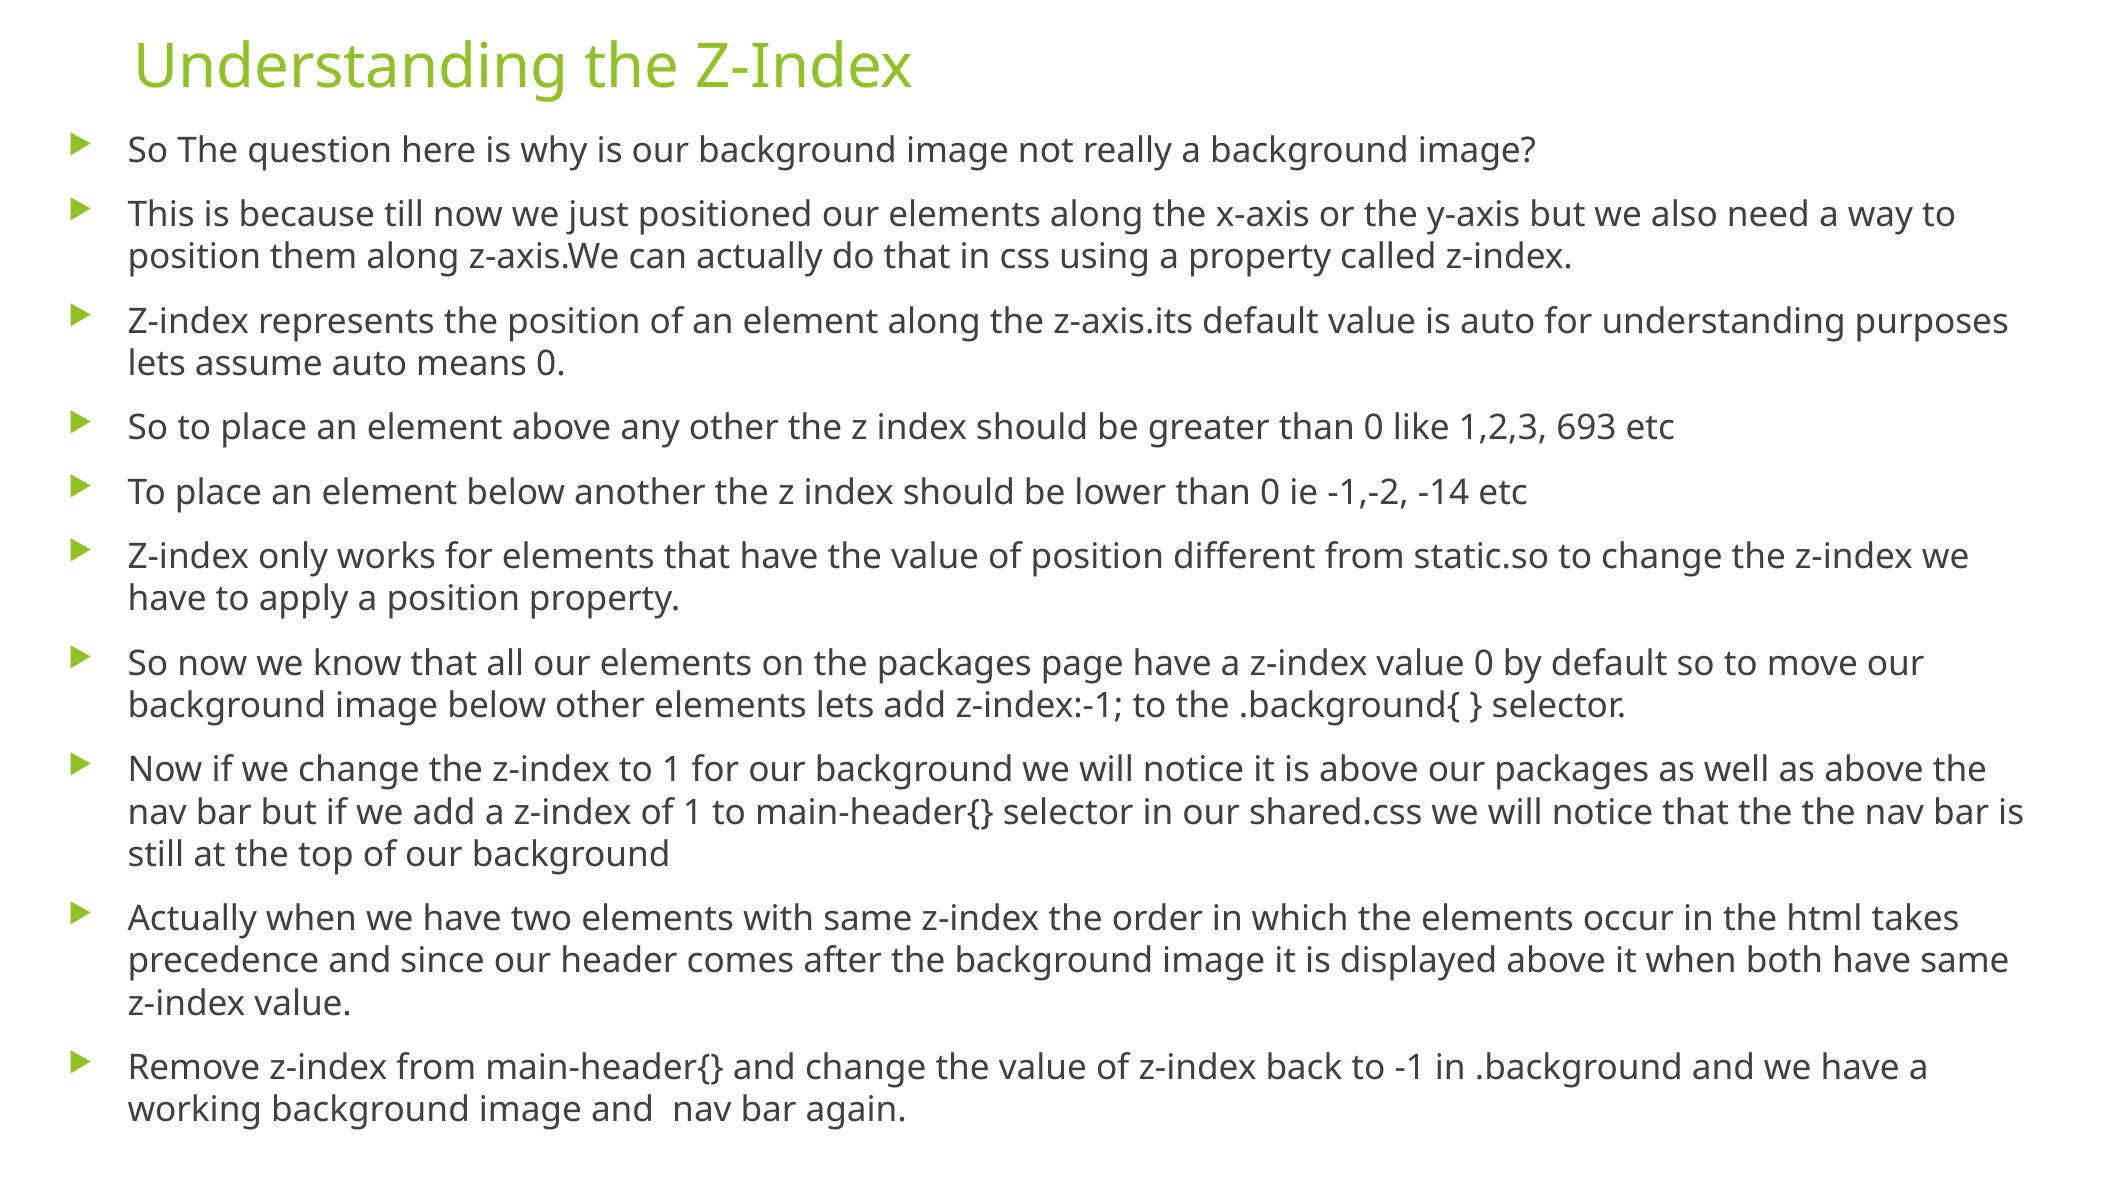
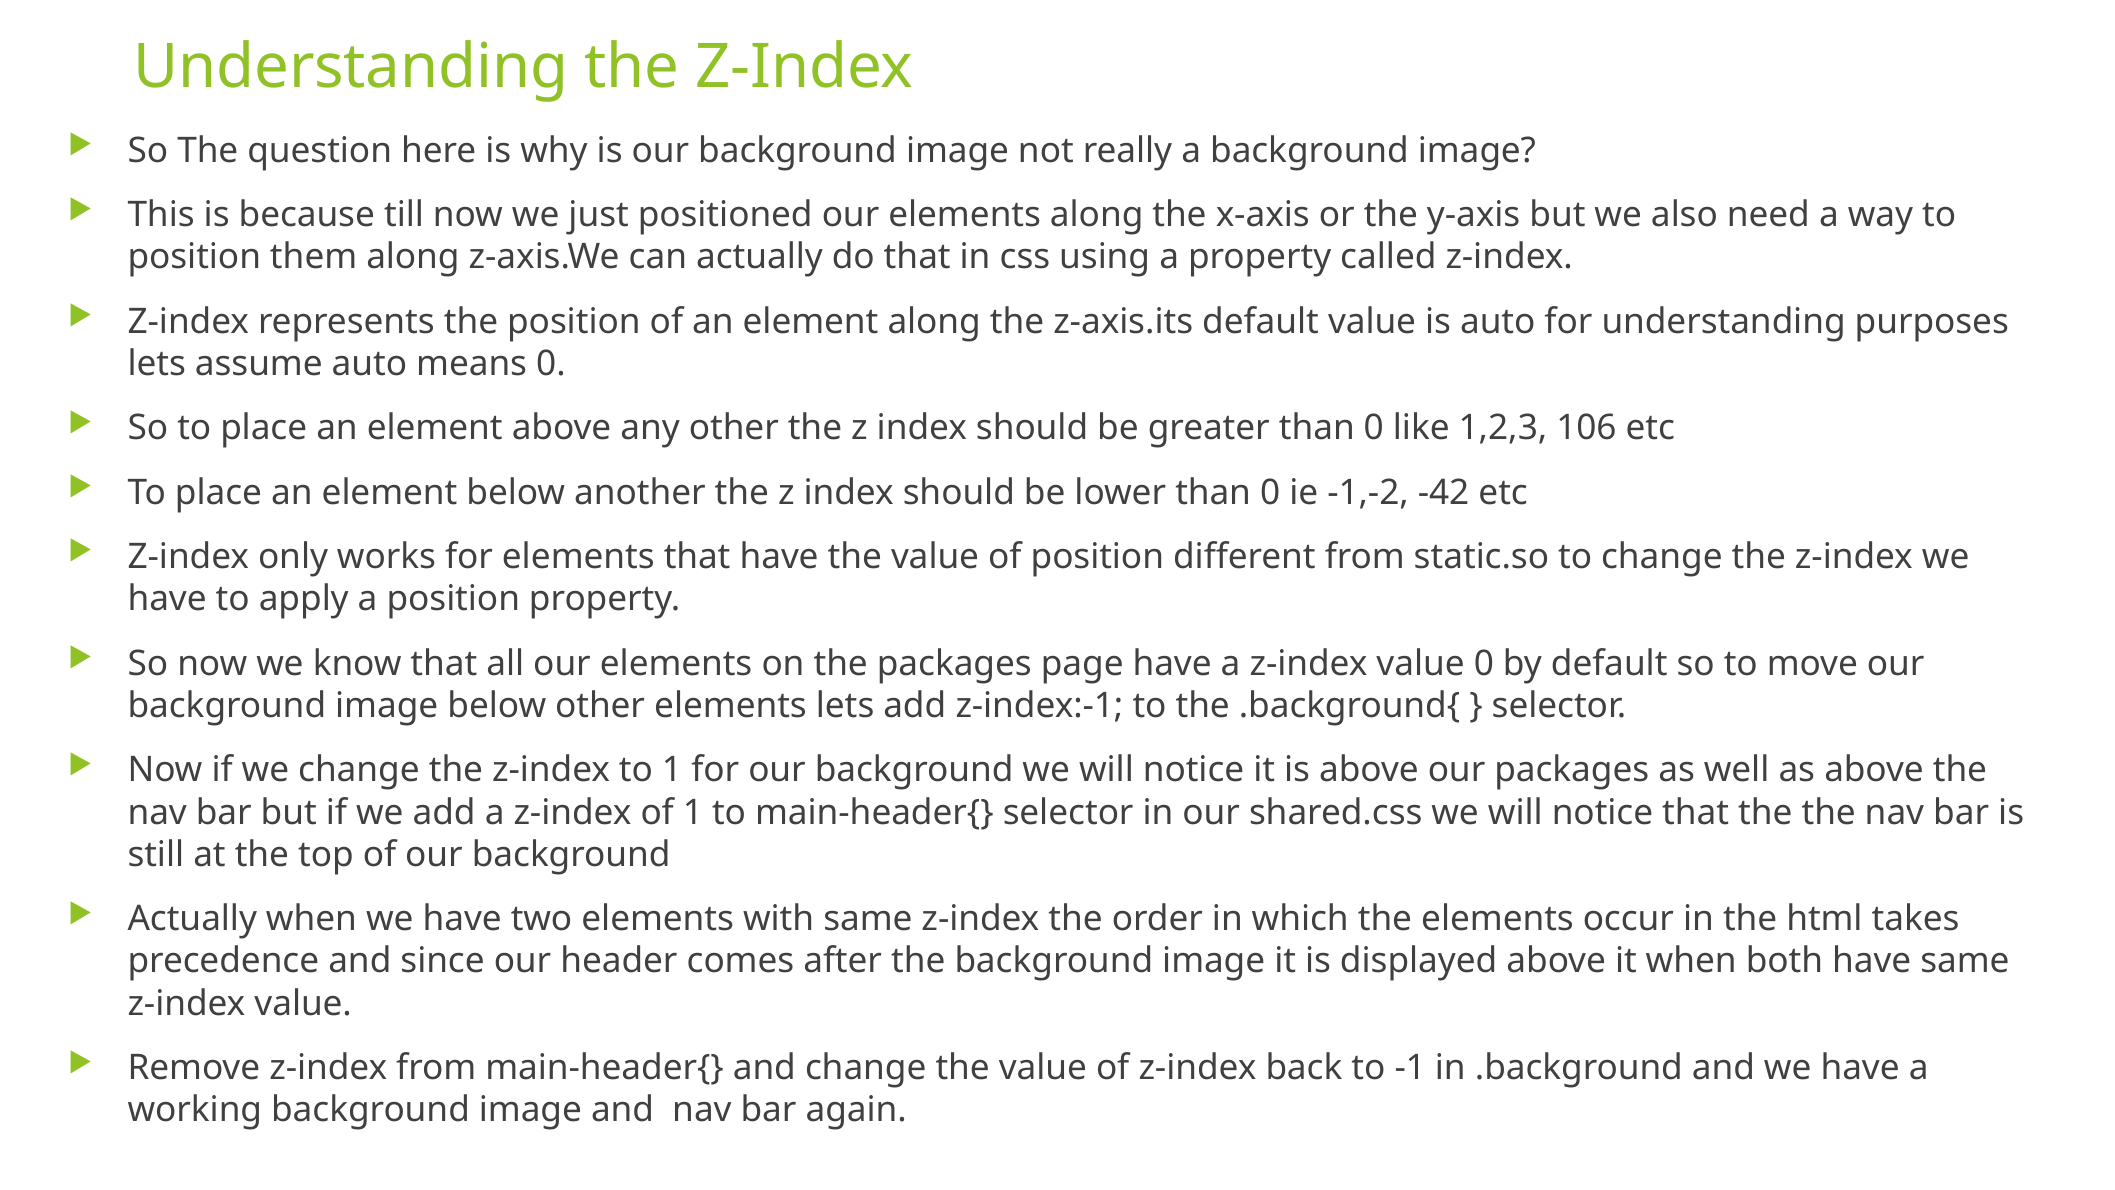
693: 693 -> 106
-14: -14 -> -42
